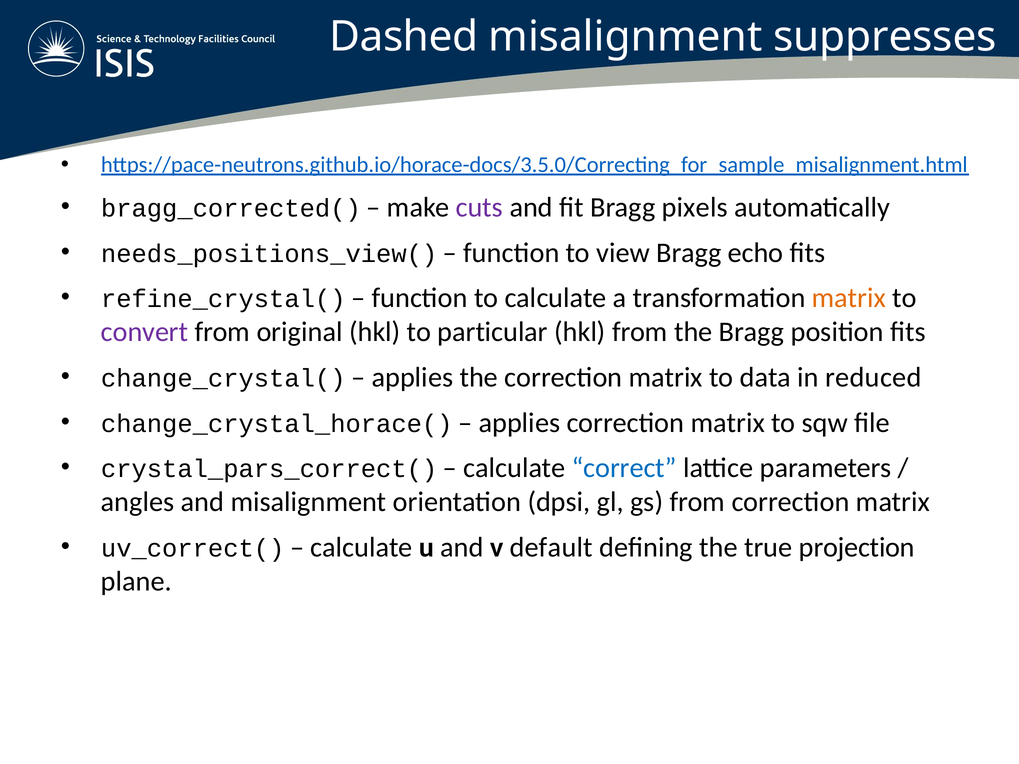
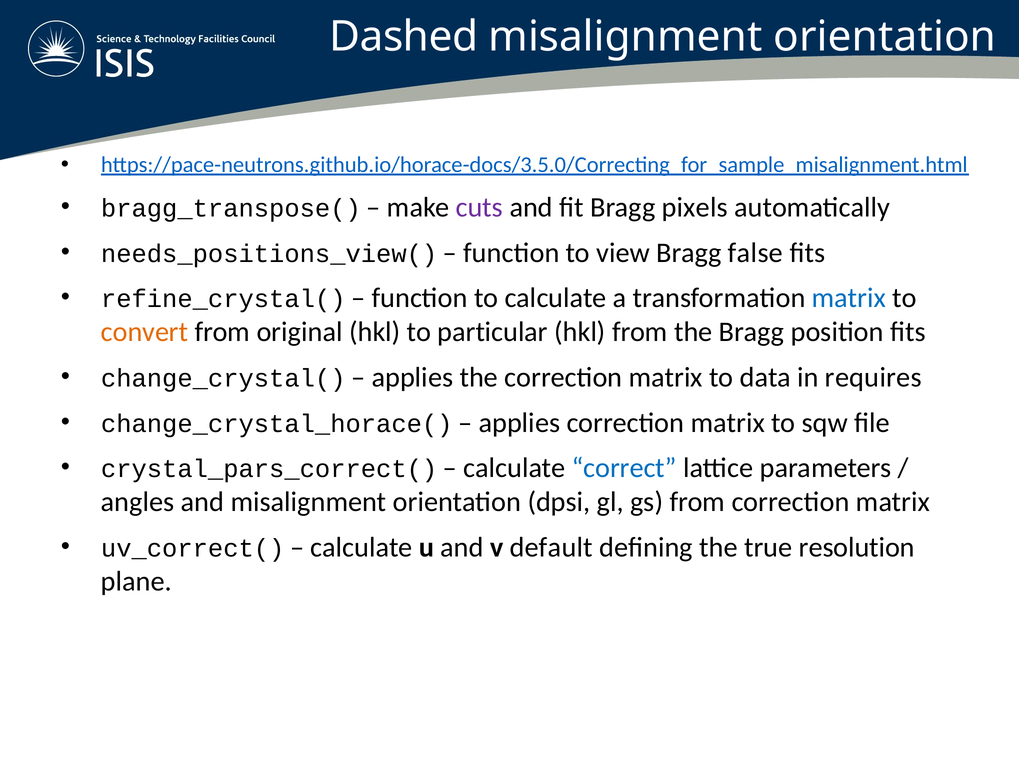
suppresses at (885, 37): suppresses -> orientation
bragg_corrected(: bragg_corrected( -> bragg_transpose(
echo: echo -> false
matrix at (849, 298) colour: orange -> blue
convert colour: purple -> orange
reduced: reduced -> requires
projection: projection -> resolution
